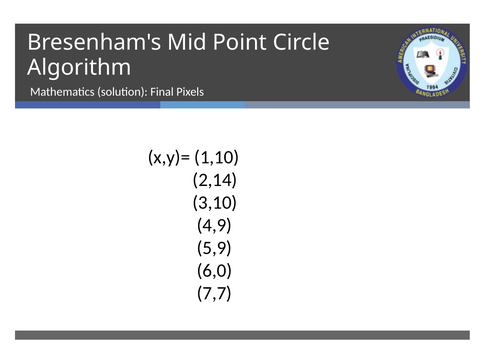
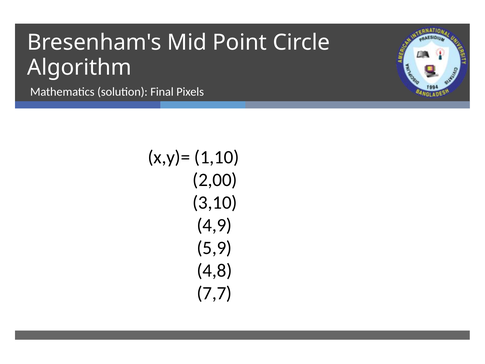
2,14: 2,14 -> 2,00
6,0: 6,0 -> 4,8
